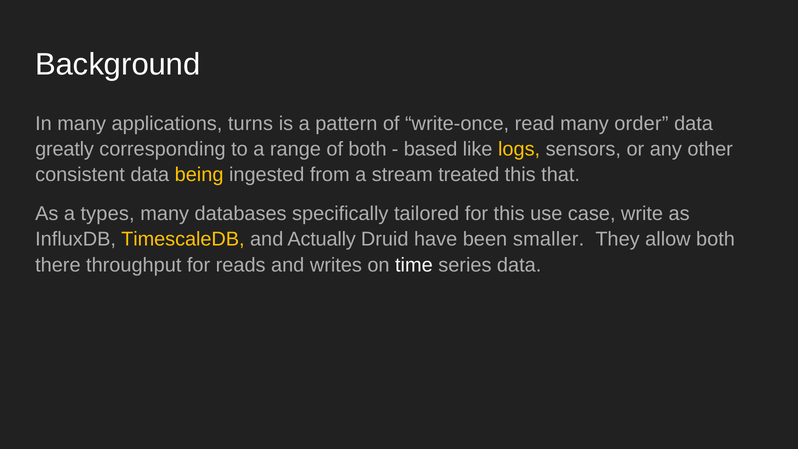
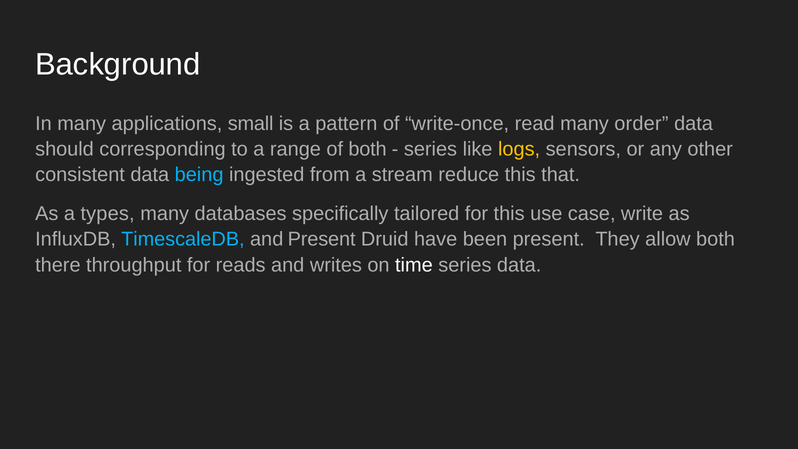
turns: turns -> small
greatly: greatly -> should
based at (431, 149): based -> series
being colour: yellow -> light blue
treated: treated -> reduce
TimescaleDB colour: yellow -> light blue
and Actually: Actually -> Present
been smaller: smaller -> present
